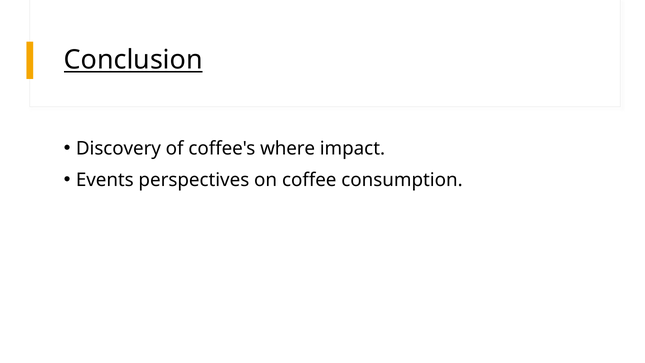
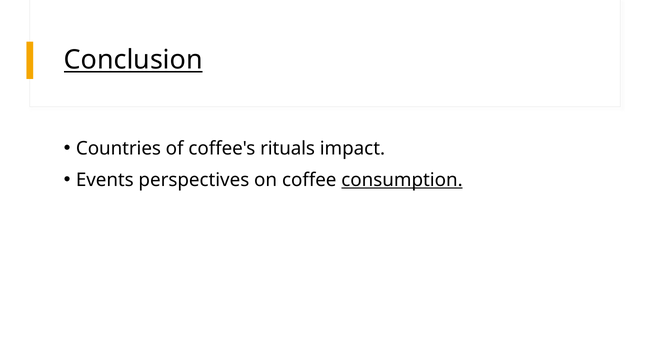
Discovery: Discovery -> Countries
where: where -> rituals
consumption underline: none -> present
